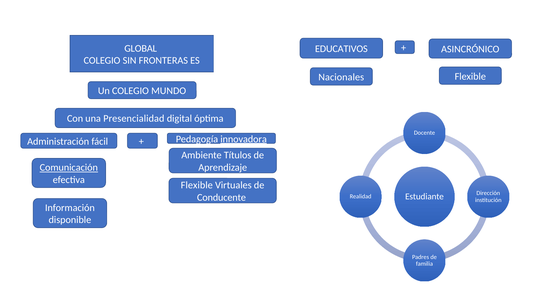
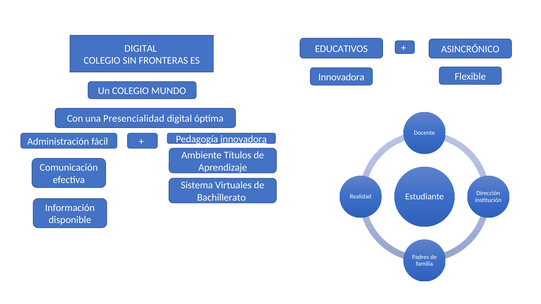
GLOBAL at (141, 48): GLOBAL -> DIGITAL
Nacionales at (341, 77): Nacionales -> Innovadora
Comunicación underline: present -> none
Flexible at (197, 185): Flexible -> Sistema
Conducente: Conducente -> Bachillerato
